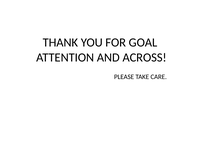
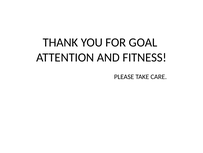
ACROSS: ACROSS -> FITNESS
